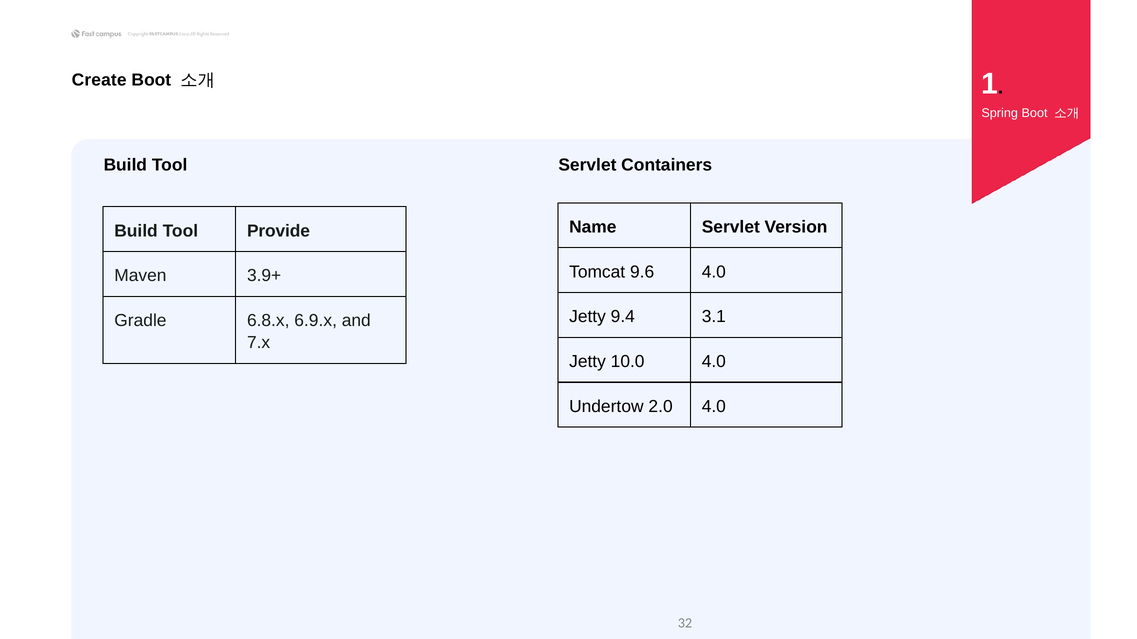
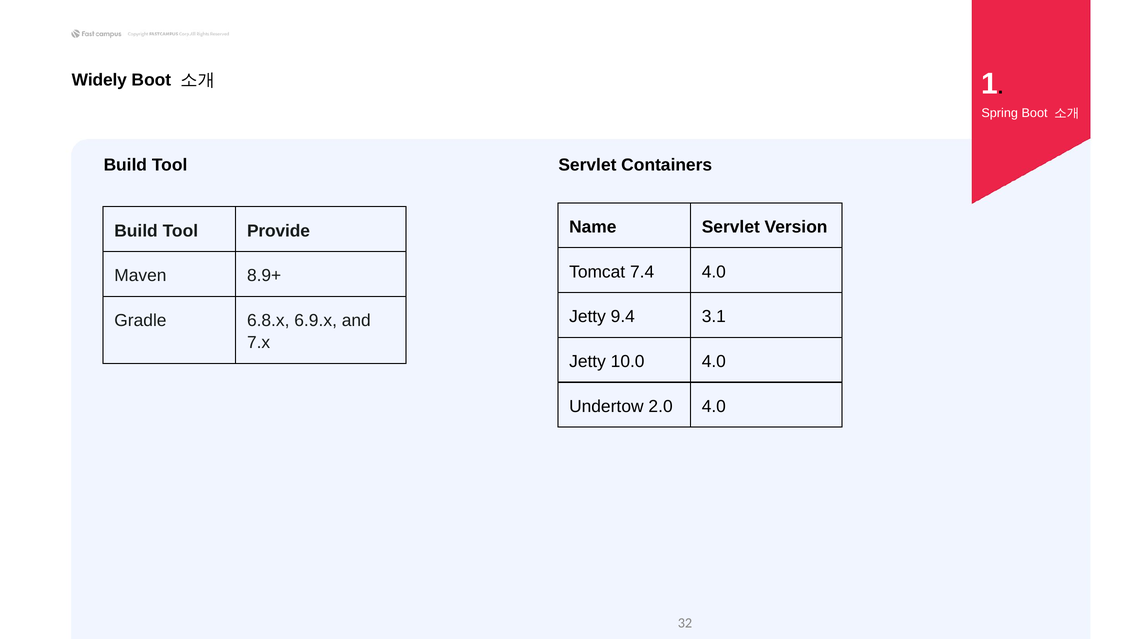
Create: Create -> Widely
9.6: 9.6 -> 7.4
3.9+: 3.9+ -> 8.9+
